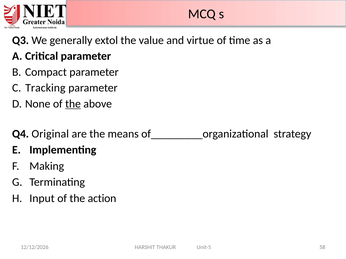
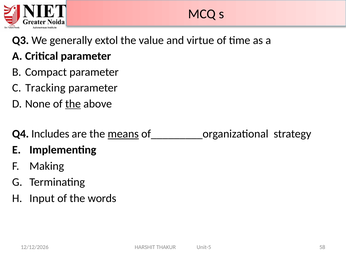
Original: Original -> Includes
means underline: none -> present
action: action -> words
